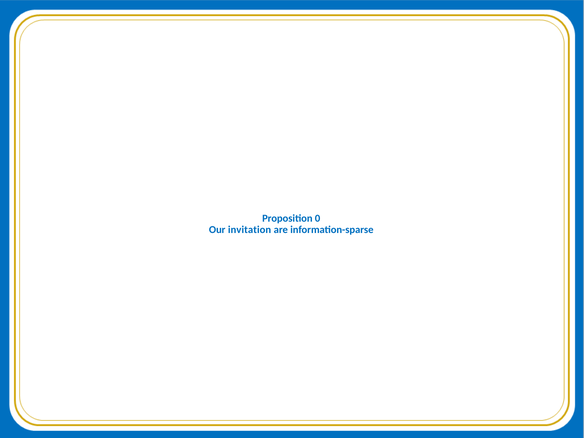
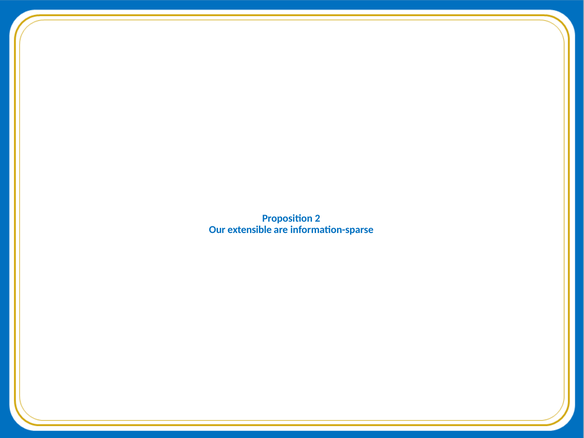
0: 0 -> 2
invitation: invitation -> extensible
